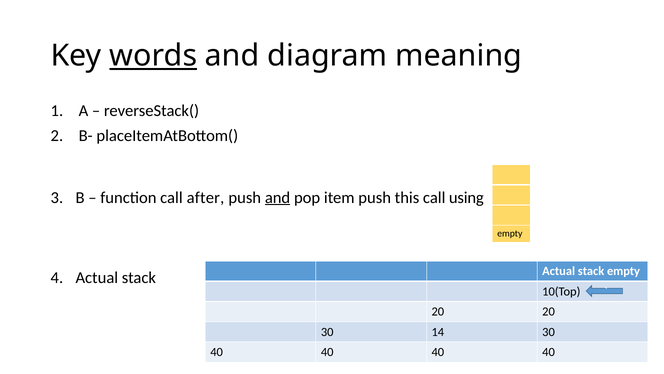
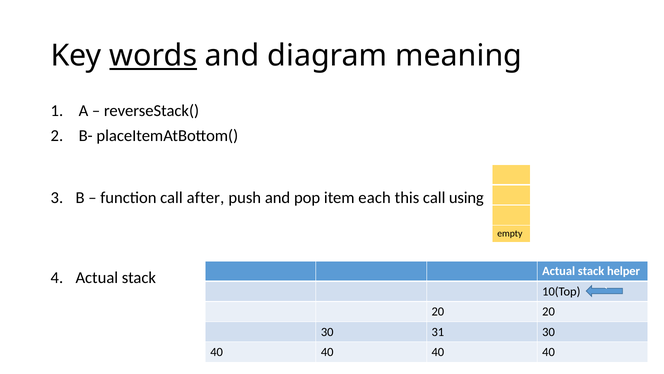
and at (278, 197) underline: present -> none
item push: push -> each
empty at (623, 271): empty -> helper
14: 14 -> 31
